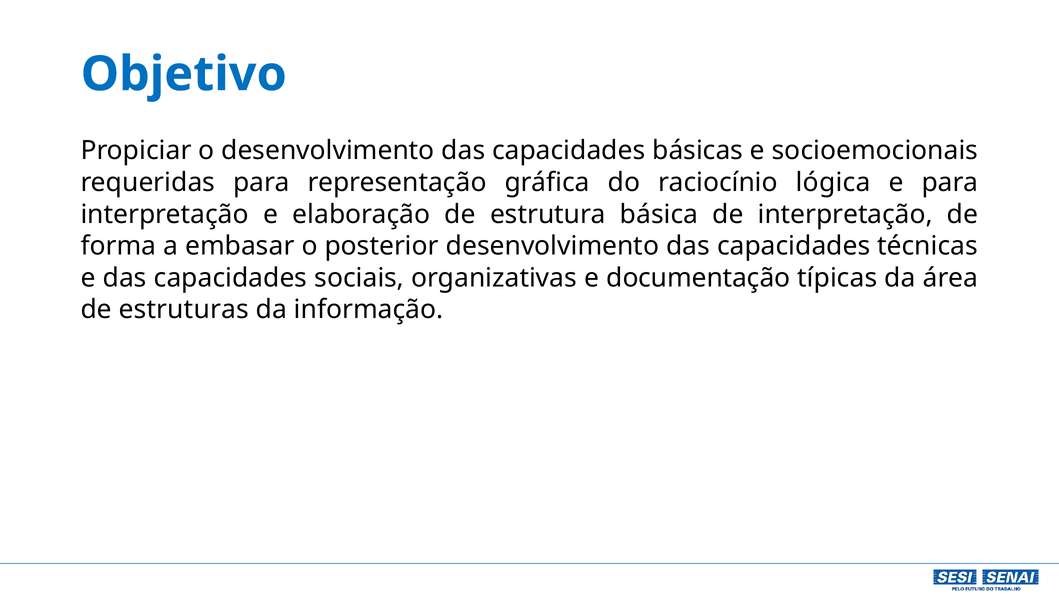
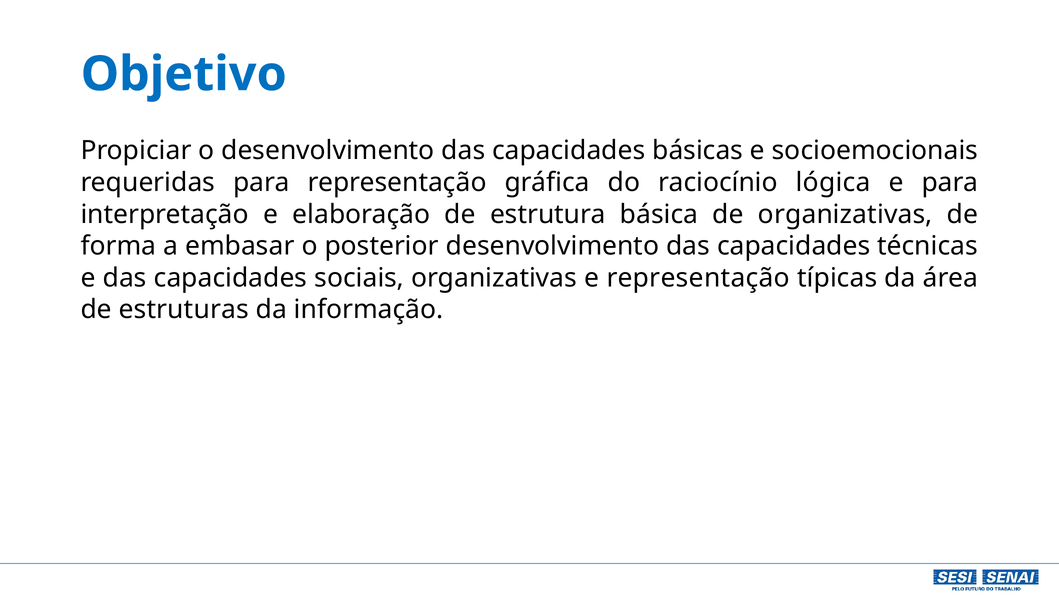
de interpretação: interpretação -> organizativas
e documentação: documentação -> representação
